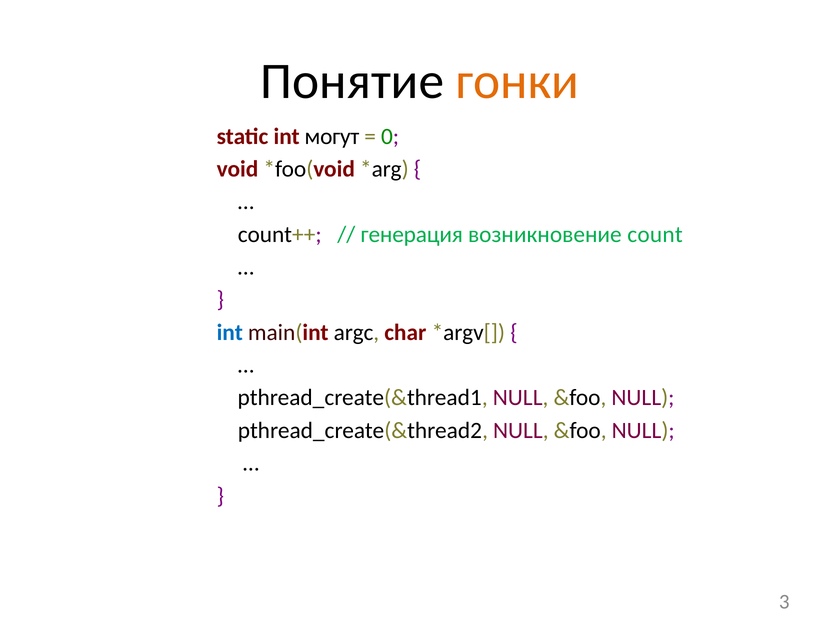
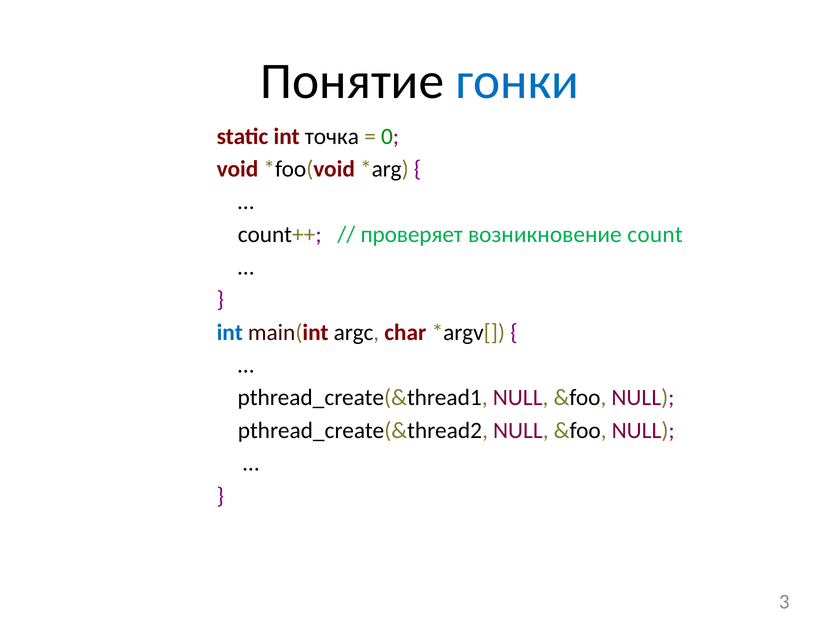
гонки colour: orange -> blue
могут: могут -> точка
генерация: генерация -> проверяет
